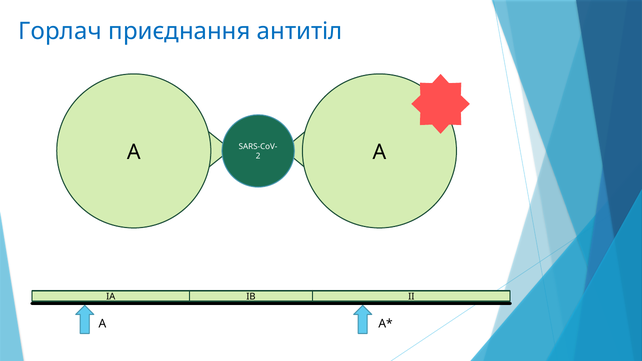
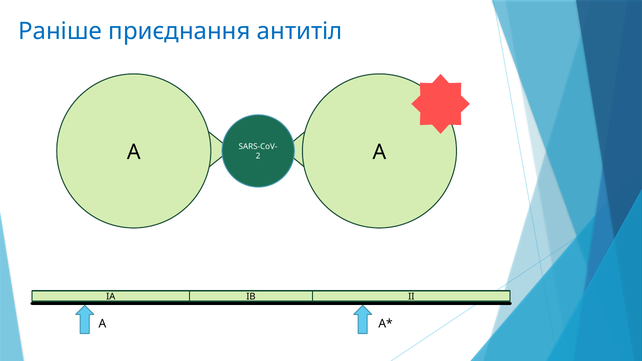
Горлач: Горлач -> Раніше
